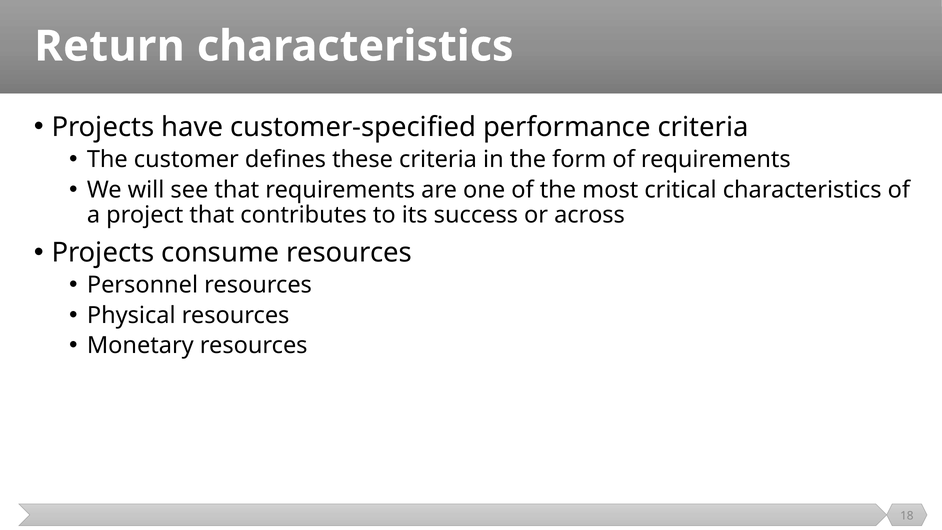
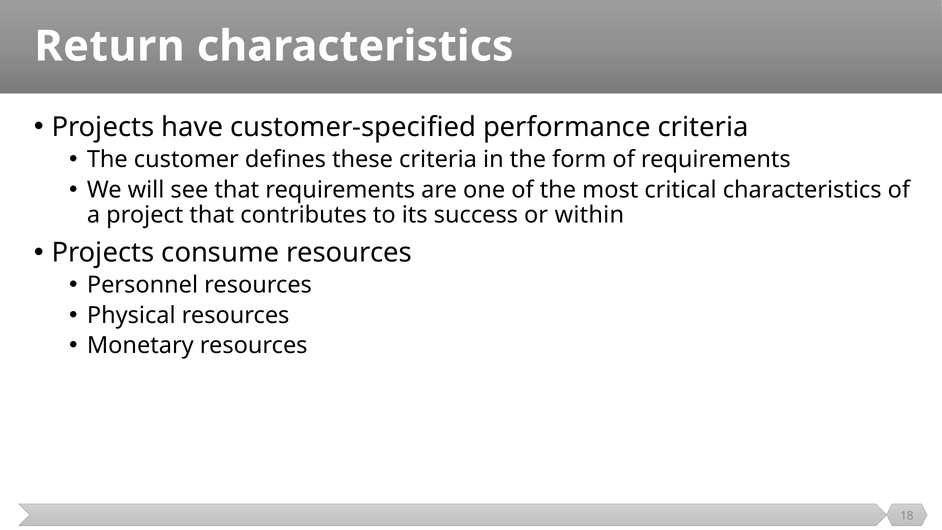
across: across -> within
